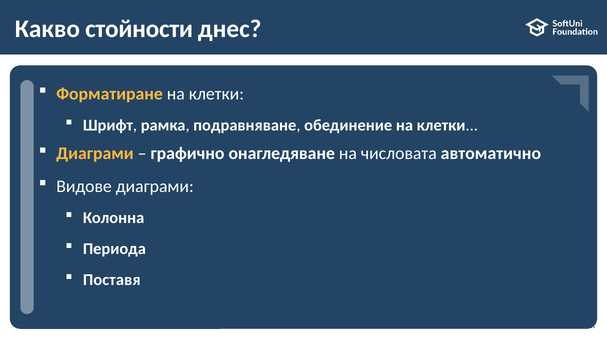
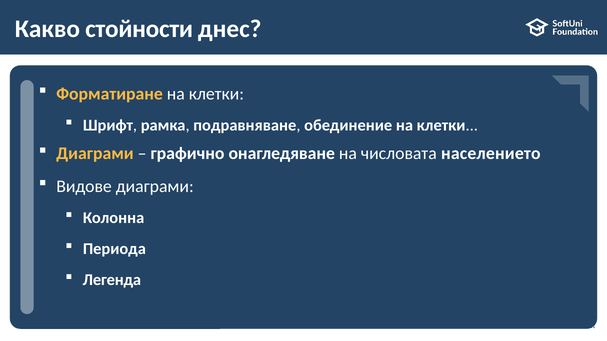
автоматично: автоматично -> населението
Поставя: Поставя -> Легенда
